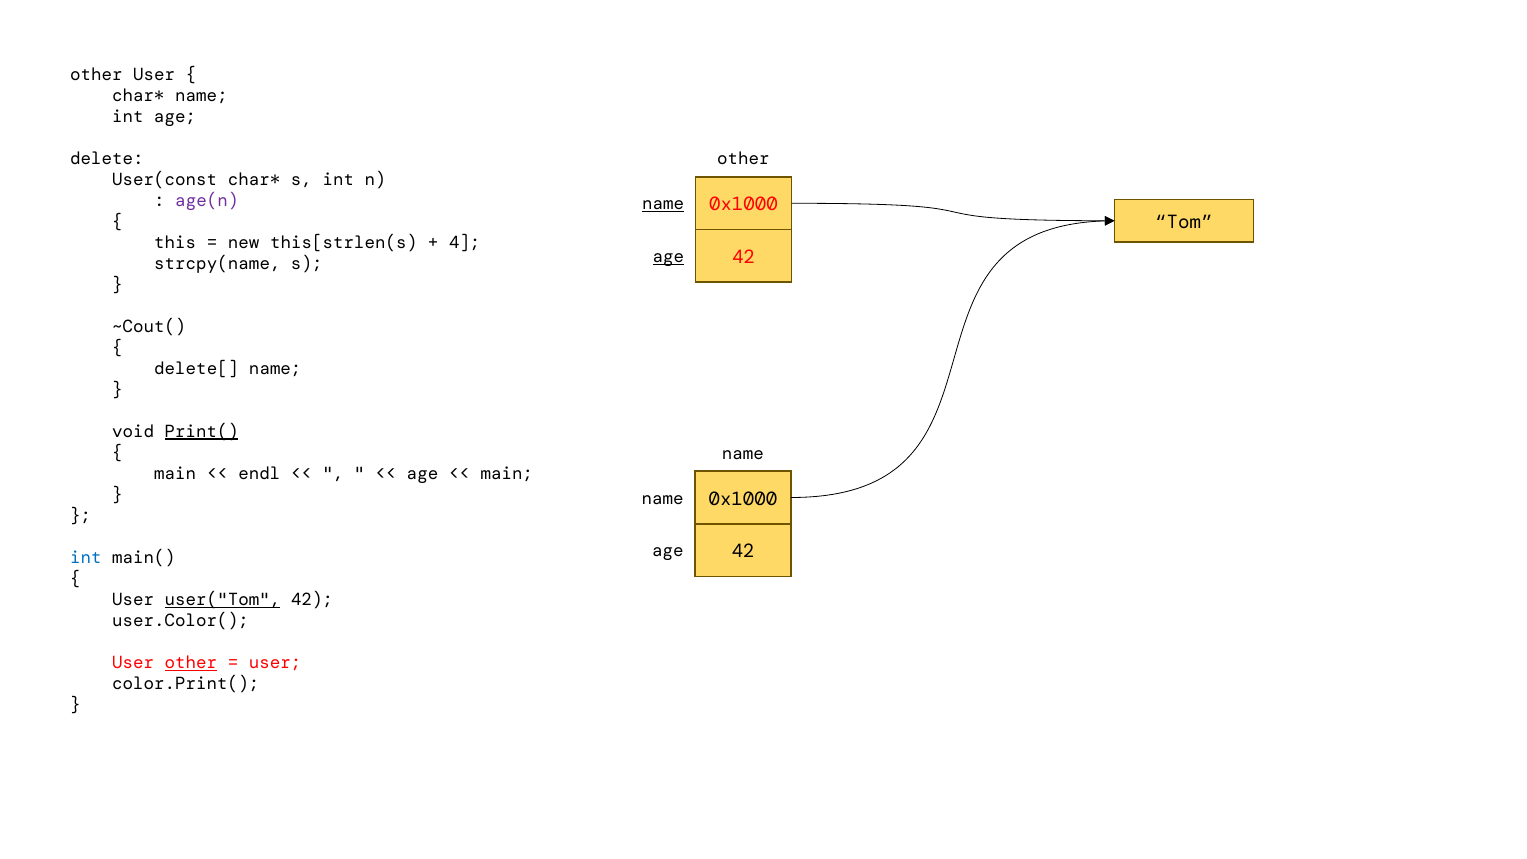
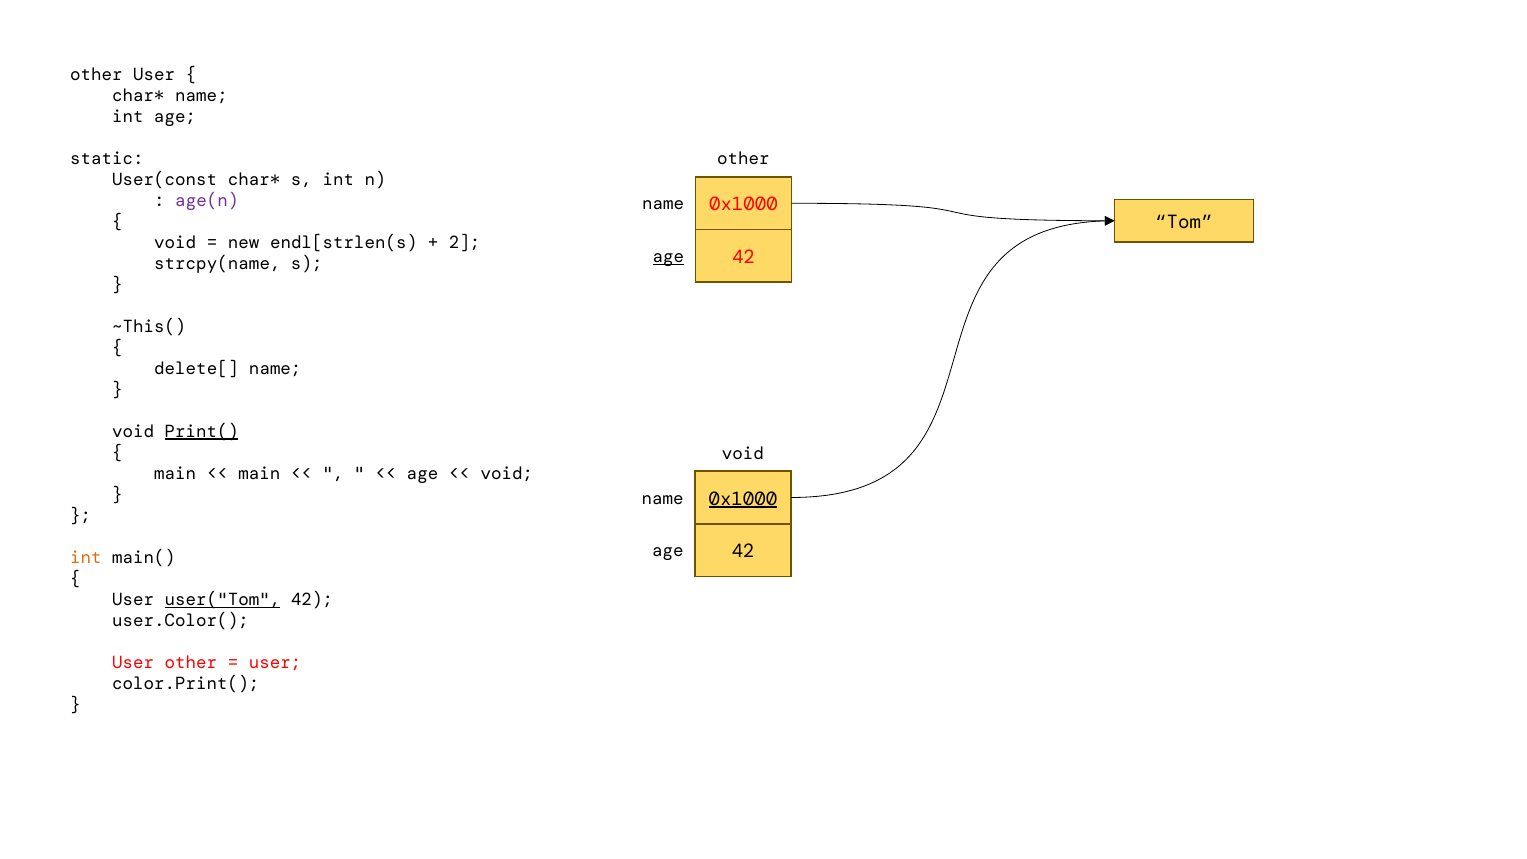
delete: delete -> static
name at (663, 204) underline: present -> none
this at (175, 242): this -> void
this[strlen(s: this[strlen(s -> endl[strlen(s
4: 4 -> 2
~Cout(: ~Cout( -> ~This(
name at (743, 453): name -> void
endl at (259, 473): endl -> main
main at (507, 473): main -> void
0x1000 at (743, 499) underline: none -> present
int at (86, 558) colour: blue -> orange
other at (191, 663) underline: present -> none
